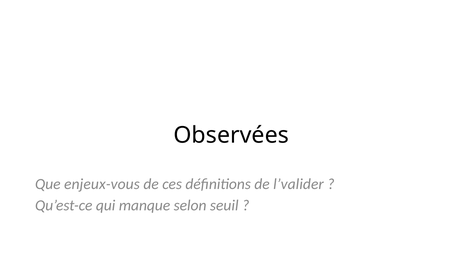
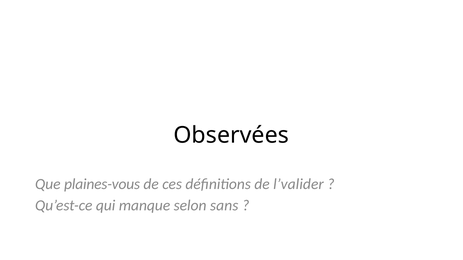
enjeux-vous: enjeux-vous -> plaines-vous
seuil: seuil -> sans
